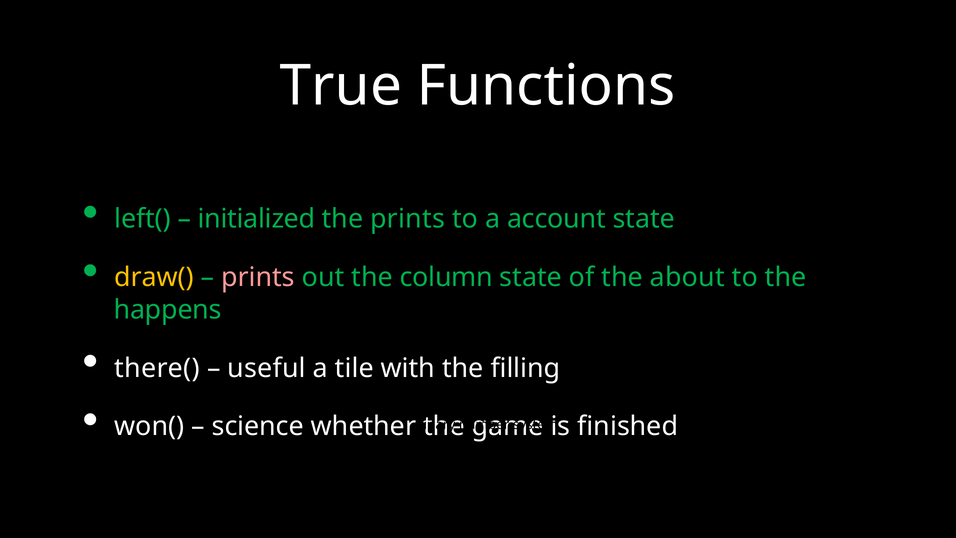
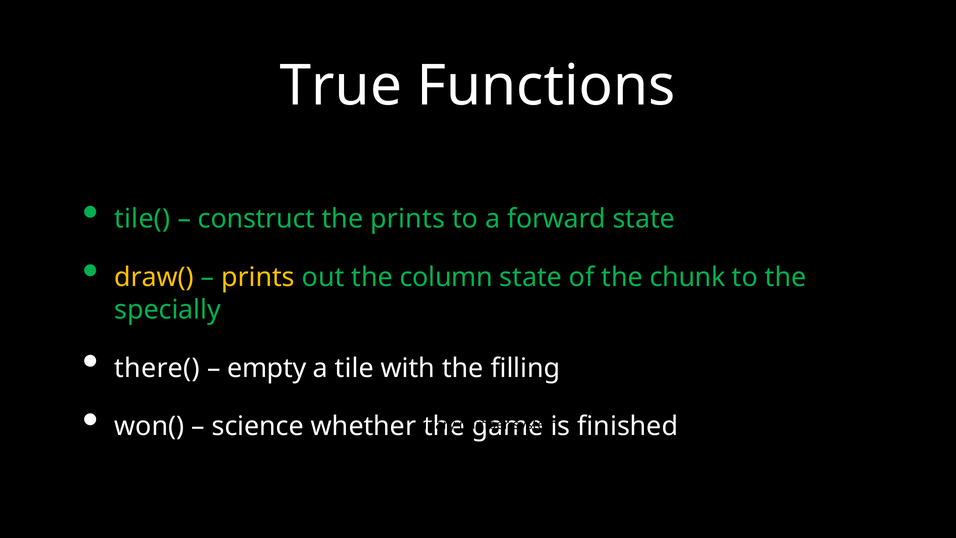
left(: left( -> tile(
initialized: initialized -> construct
account: account -> forward
prints at (258, 277) colour: pink -> yellow
about: about -> chunk
happens: happens -> specially
useful: useful -> empty
